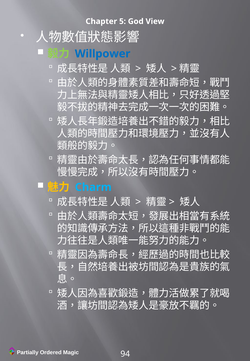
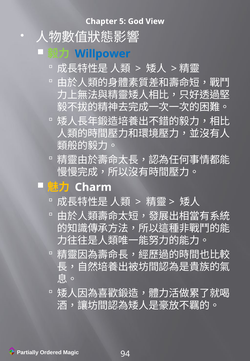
Charm colour: light blue -> white
